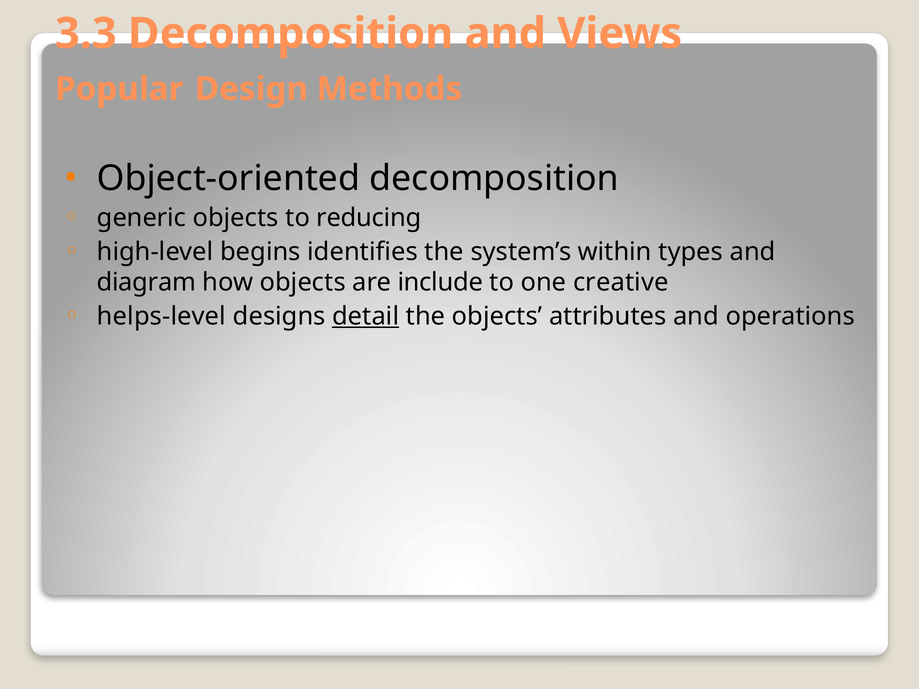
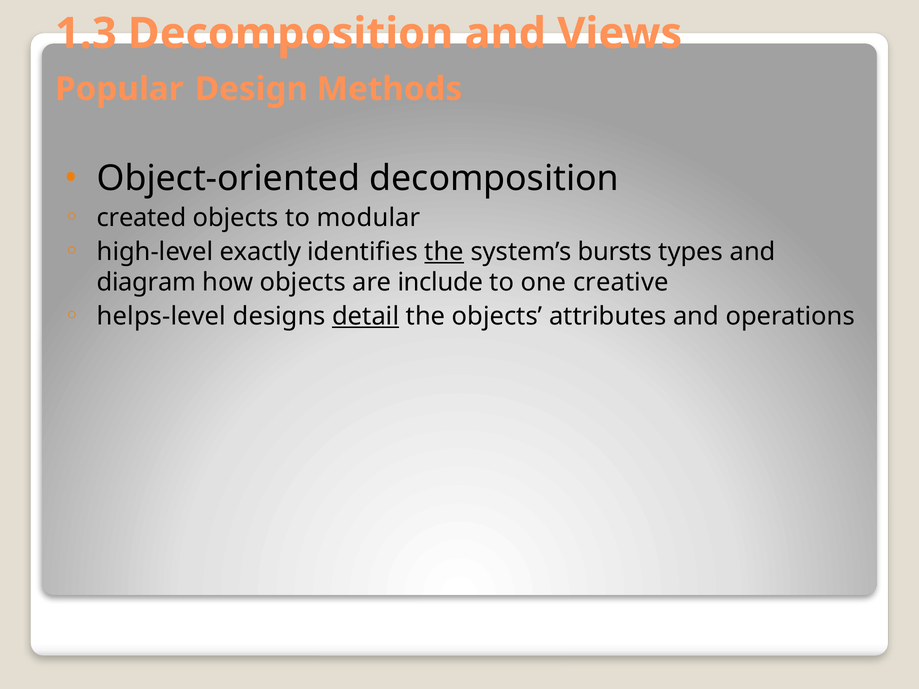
3.3: 3.3 -> 1.3
generic: generic -> created
reducing: reducing -> modular
begins: begins -> exactly
the at (444, 252) underline: none -> present
within: within -> bursts
